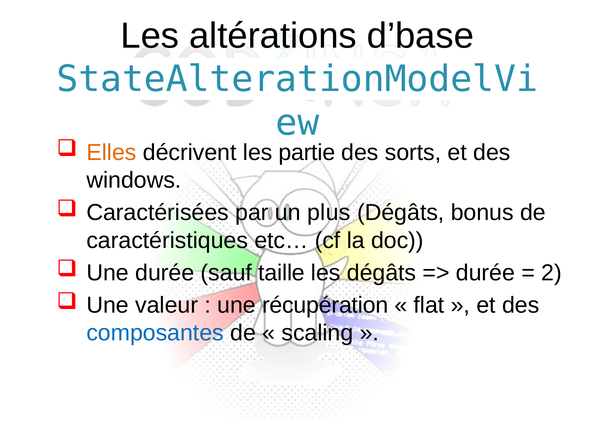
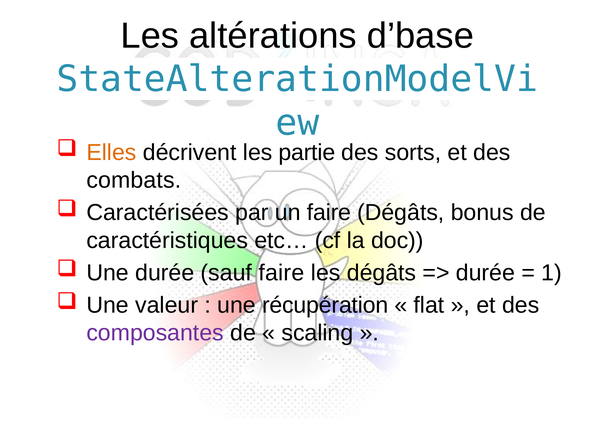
windows: windows -> combats
un plus: plus -> faire
sauf taille: taille -> faire
2: 2 -> 1
composantes colour: blue -> purple
